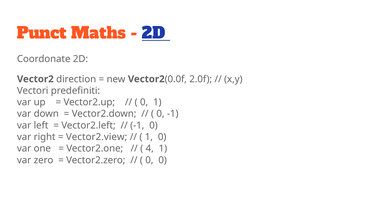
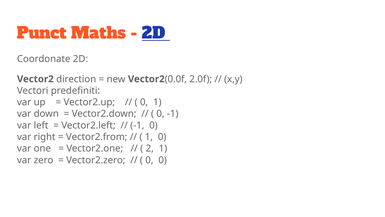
Vector2.view: Vector2.view -> Vector2.from
4: 4 -> 2
